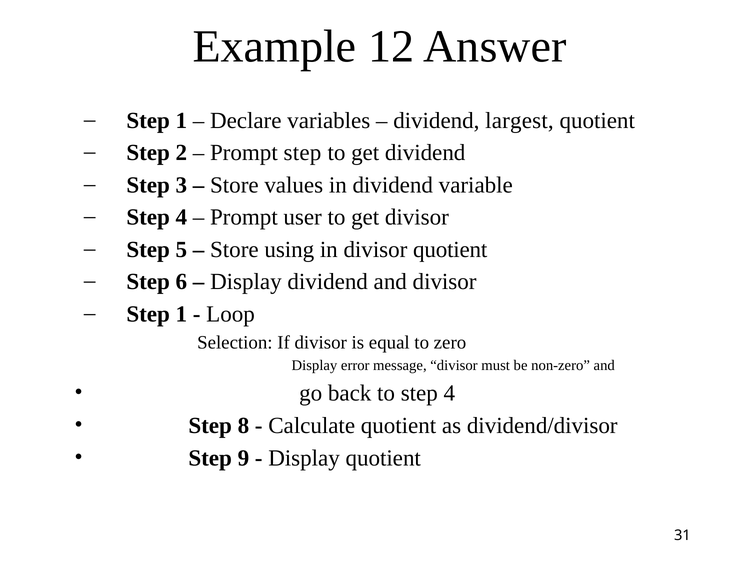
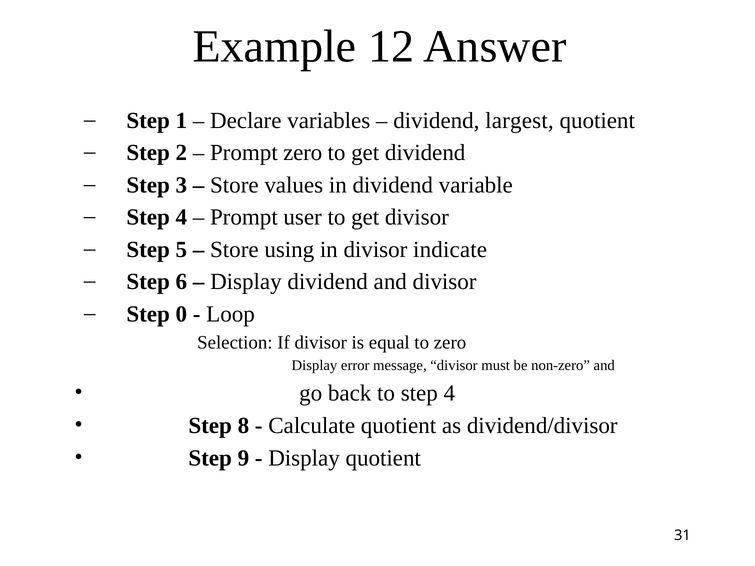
Prompt step: step -> zero
divisor quotient: quotient -> indicate
1 at (181, 314): 1 -> 0
